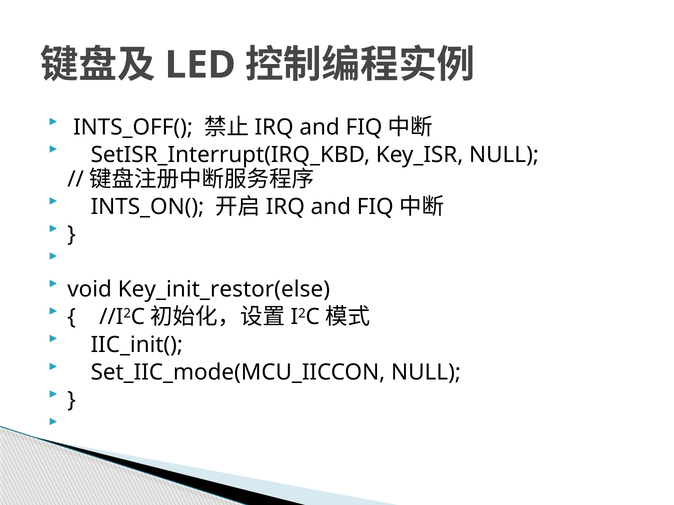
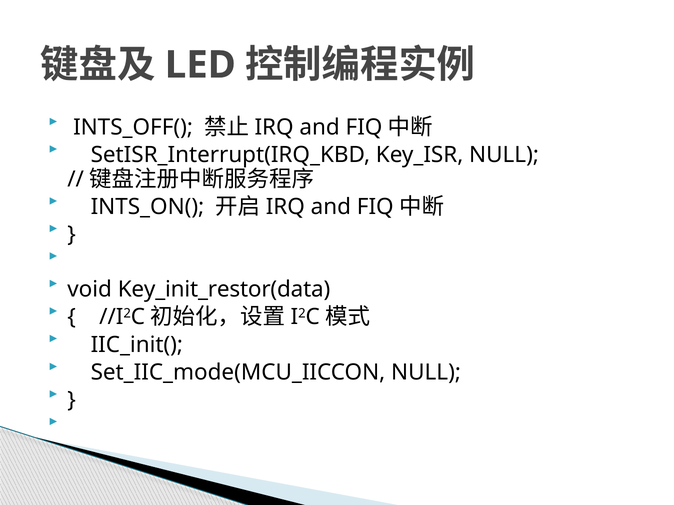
Key_init_restor(else: Key_init_restor(else -> Key_init_restor(data
